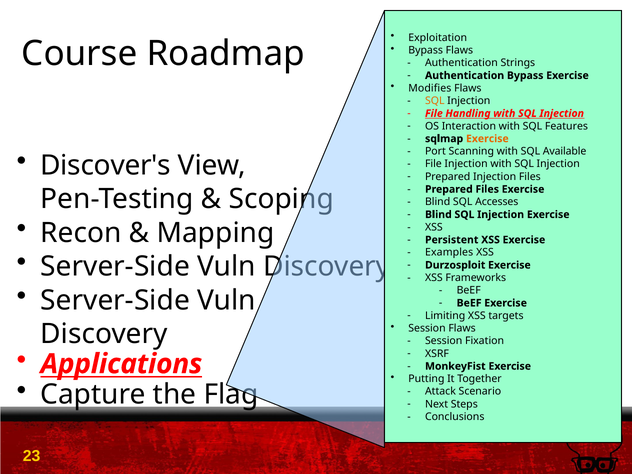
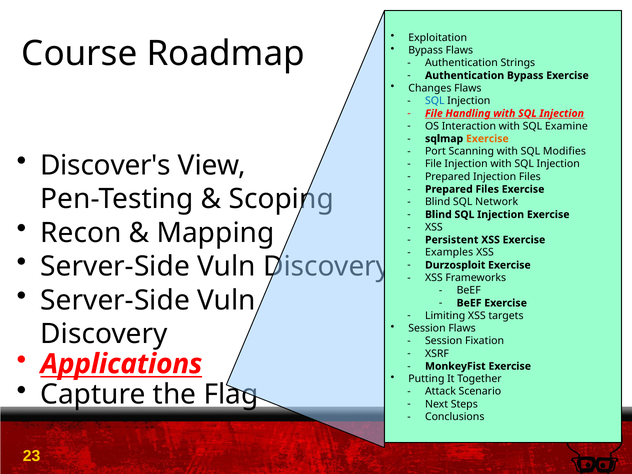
Modifies: Modifies -> Changes
SQL at (435, 101) colour: orange -> blue
Features: Features -> Examine
Available: Available -> Modifies
Accesses: Accesses -> Network
